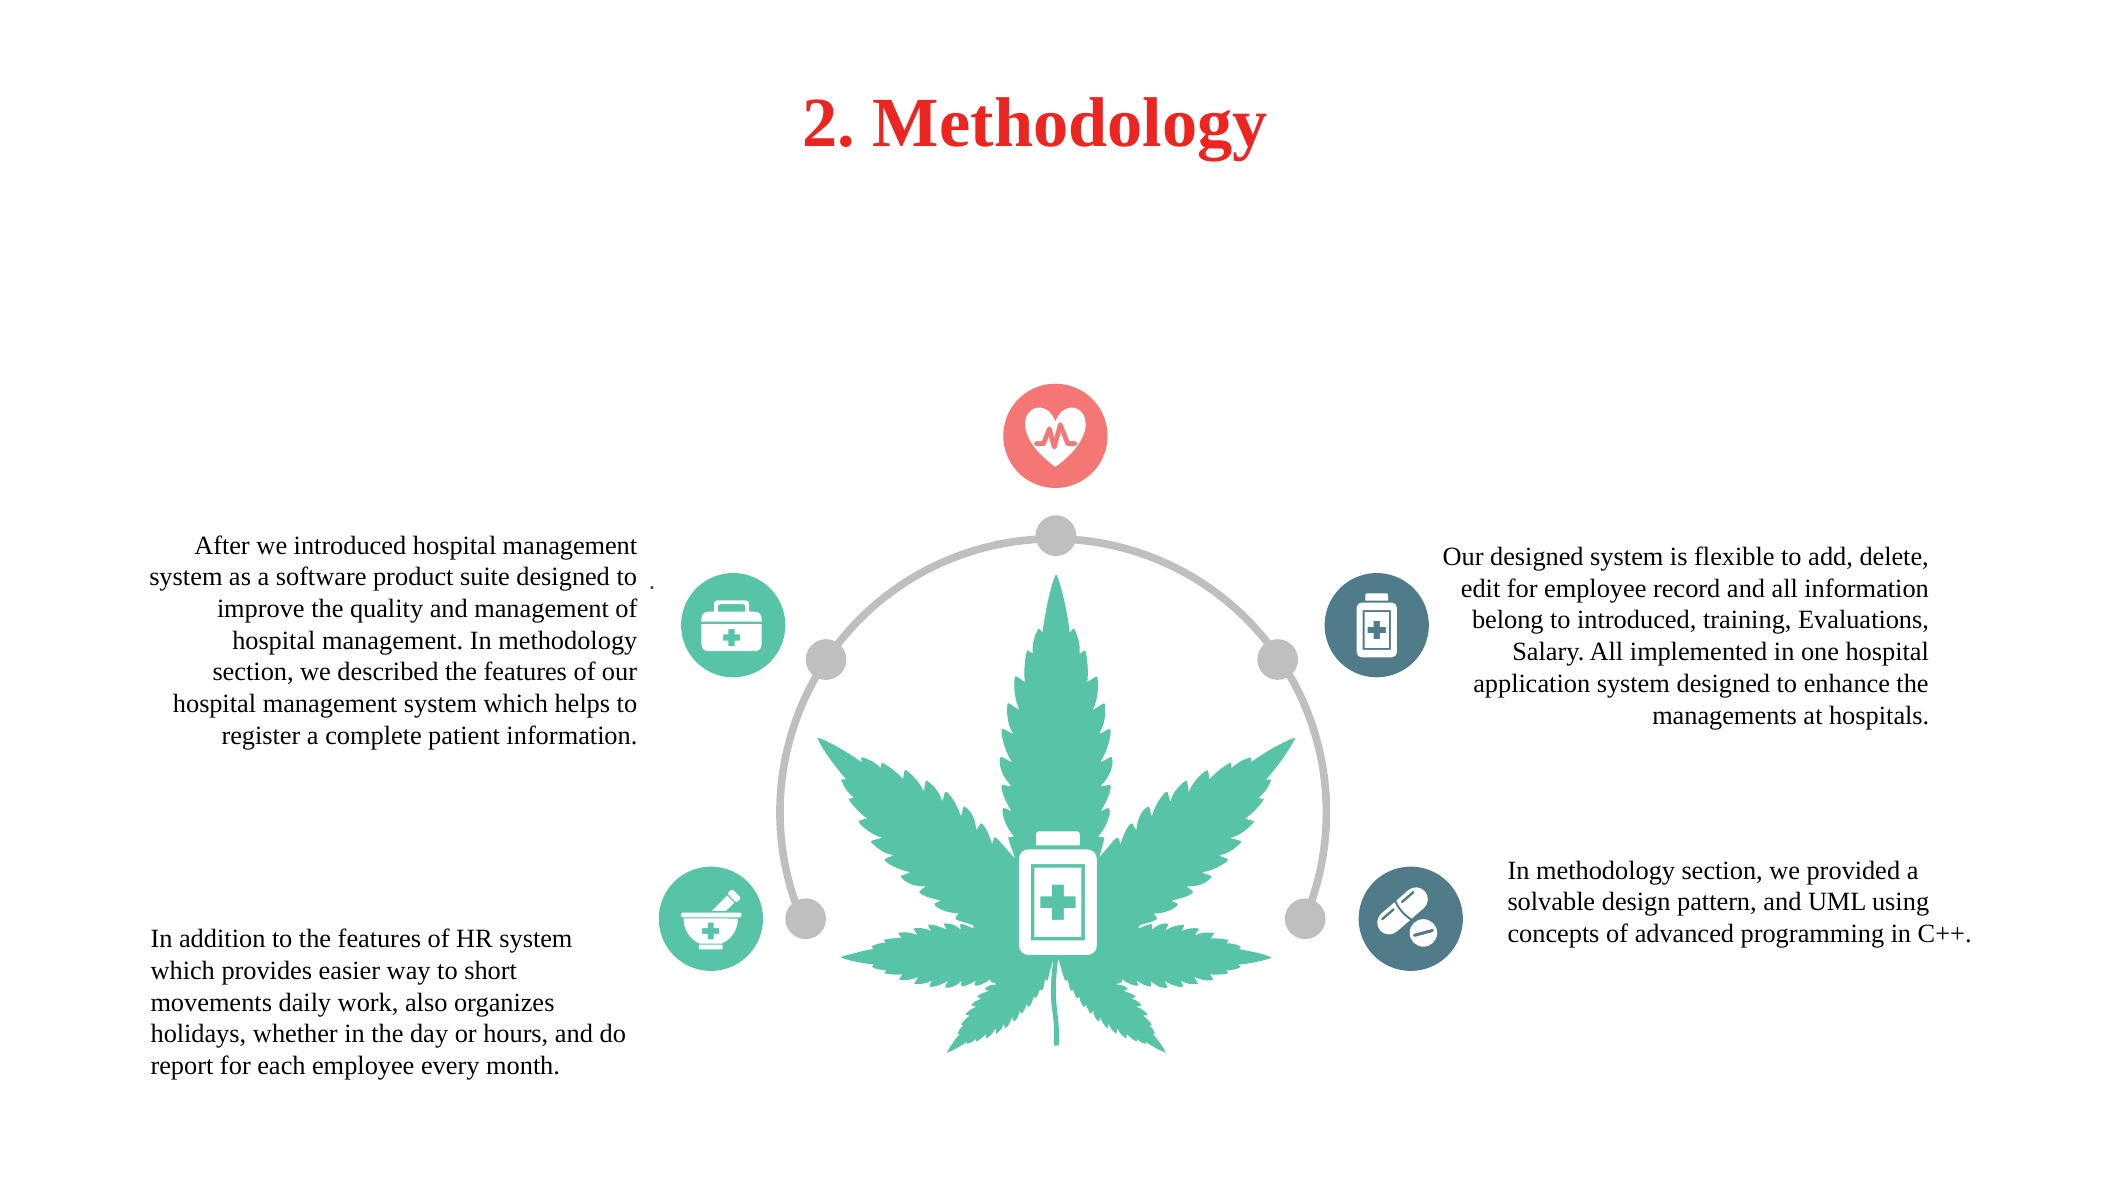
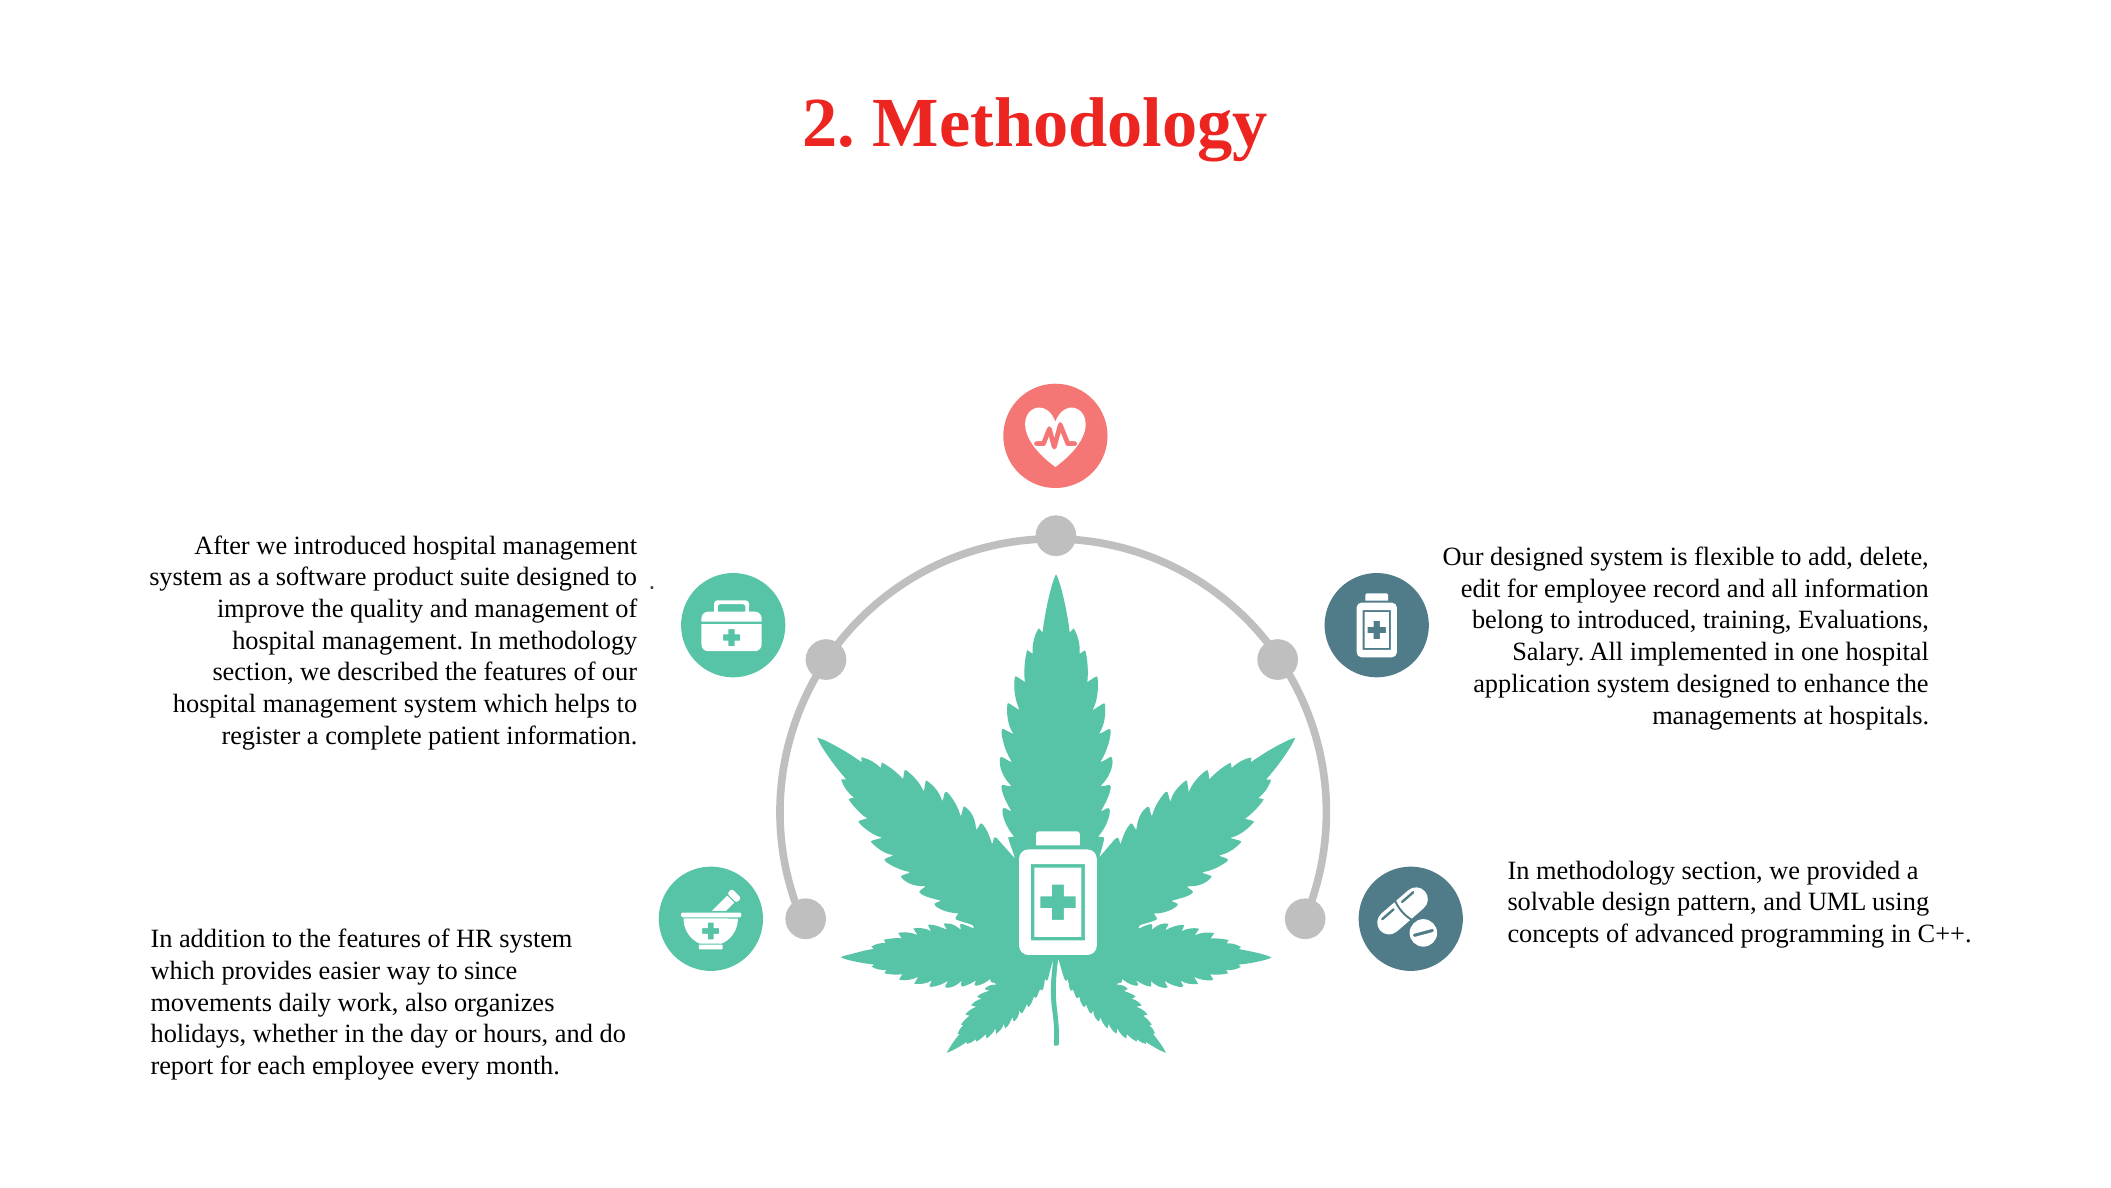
short: short -> since
